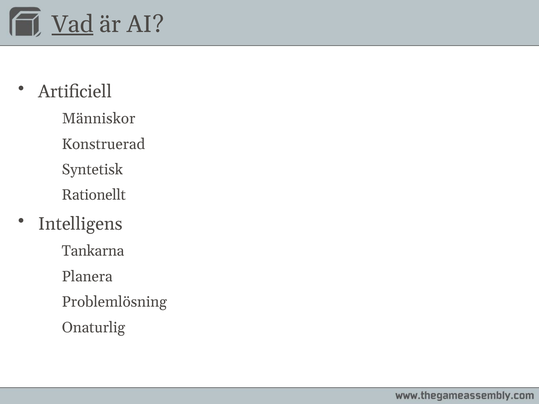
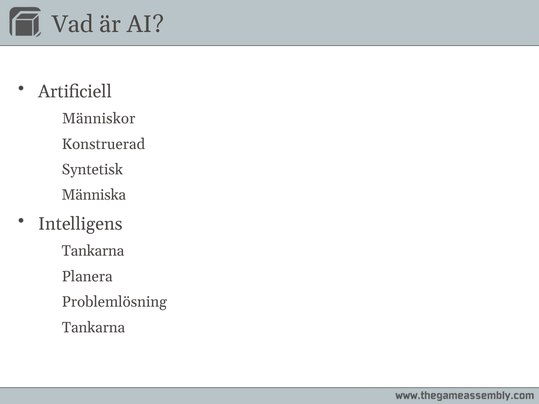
Vad underline: present -> none
Rationellt: Rationellt -> Människa
Onaturlig at (93, 328): Onaturlig -> Tankarna
